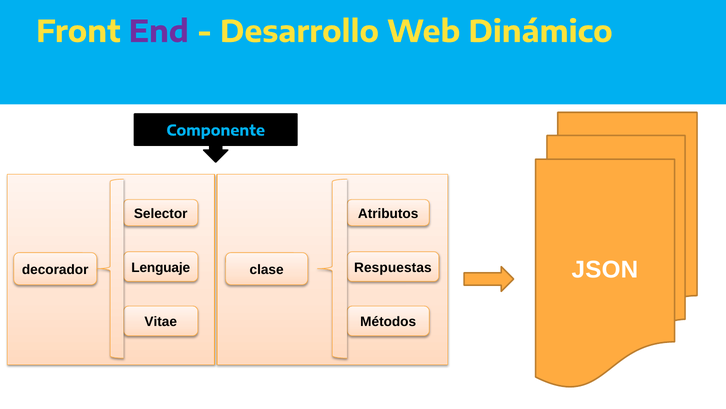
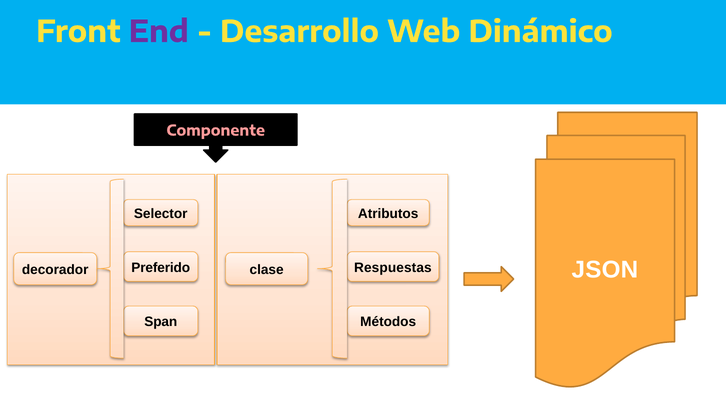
Componente colour: light blue -> pink
Lenguaje: Lenguaje -> Preferido
Vitae: Vitae -> Span
